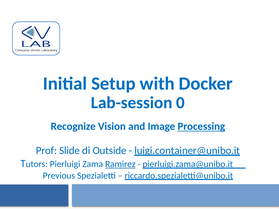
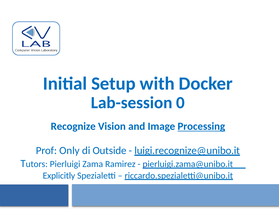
Slide: Slide -> Only
luigi.container@unibo.it: luigi.container@unibo.it -> luigi.recognize@unibo.it
Ramirez underline: present -> none
Previous: Previous -> Explicitly
